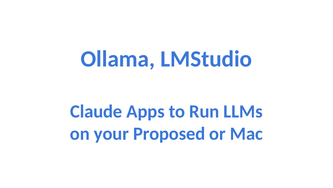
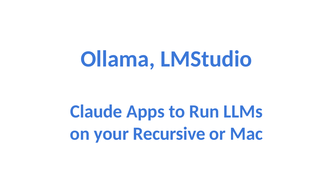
Proposed: Proposed -> Recursive
